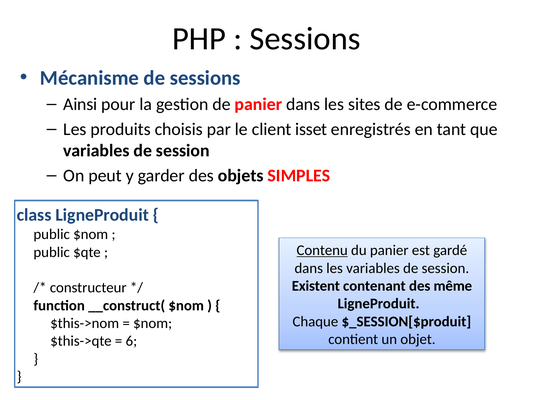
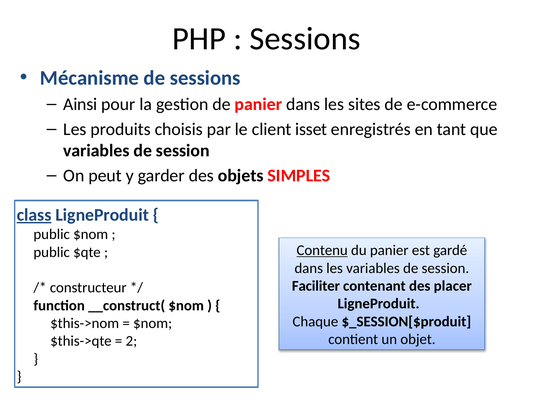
class underline: none -> present
Existent: Existent -> Faciliter
même: même -> placer
6: 6 -> 2
